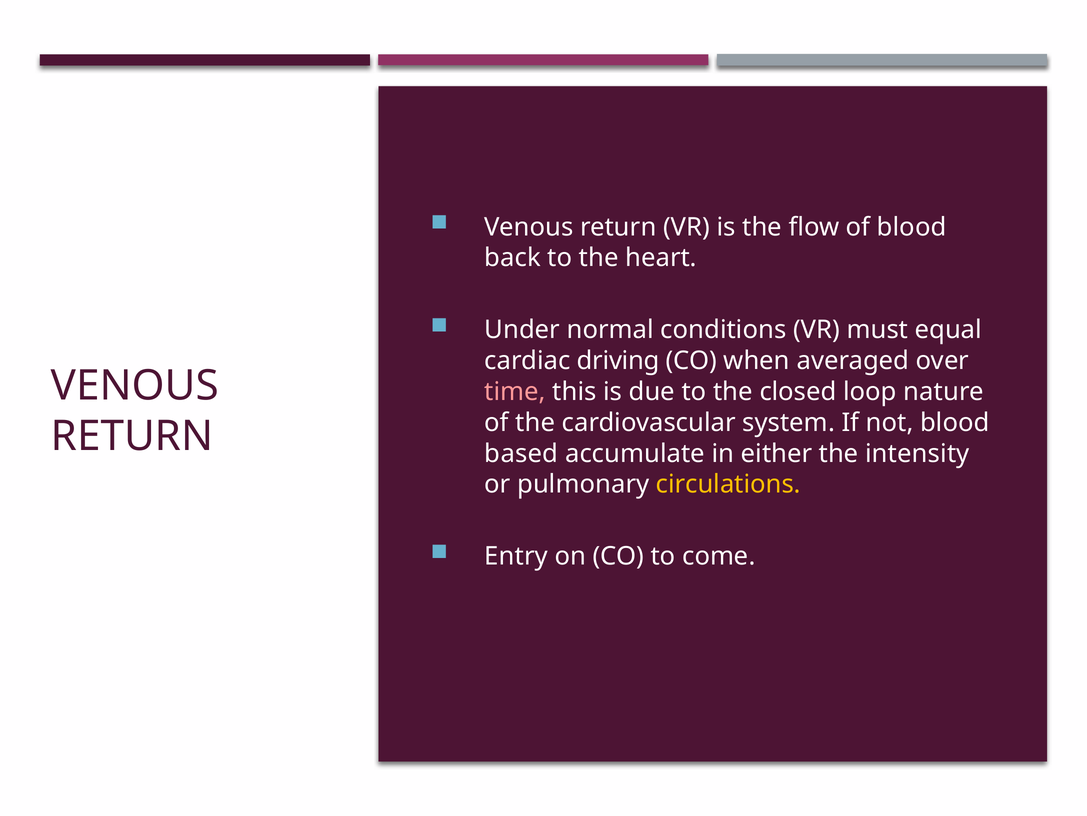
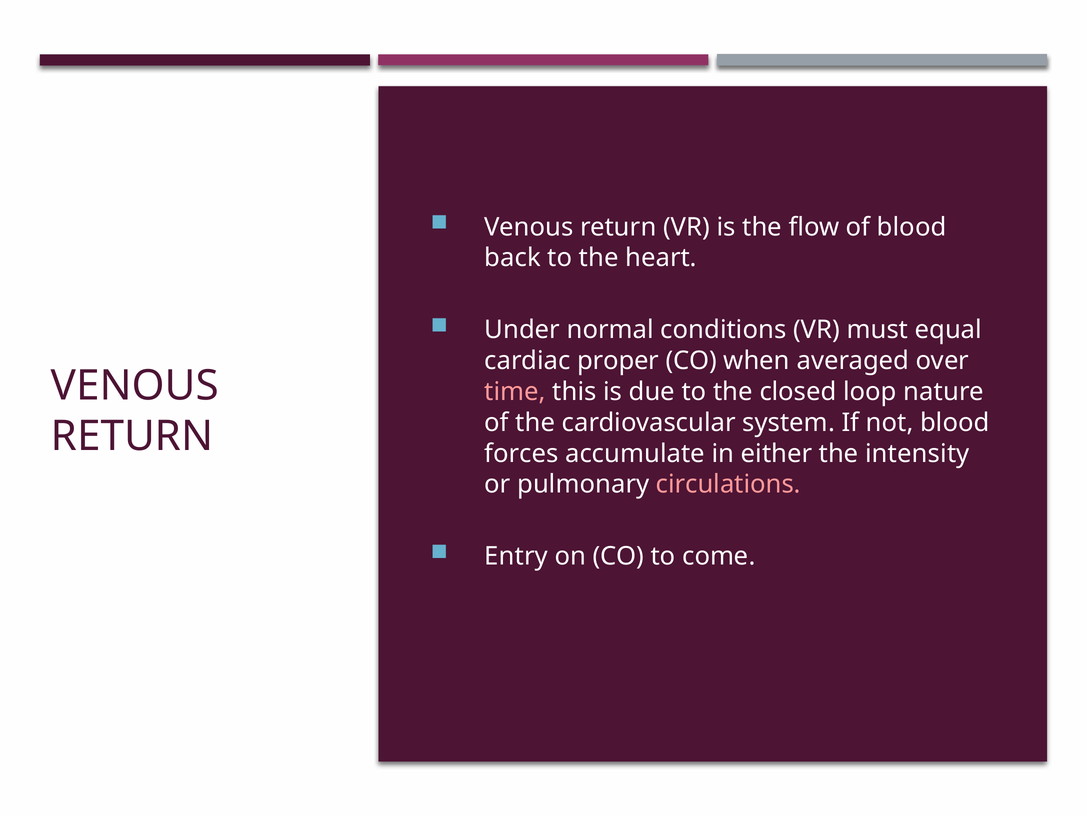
driving: driving -> proper
based: based -> forces
circulations colour: yellow -> pink
